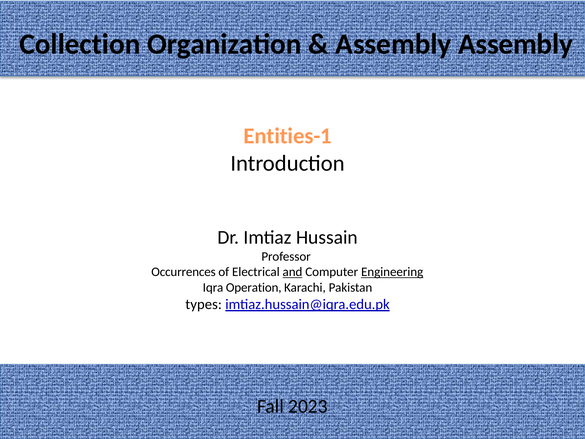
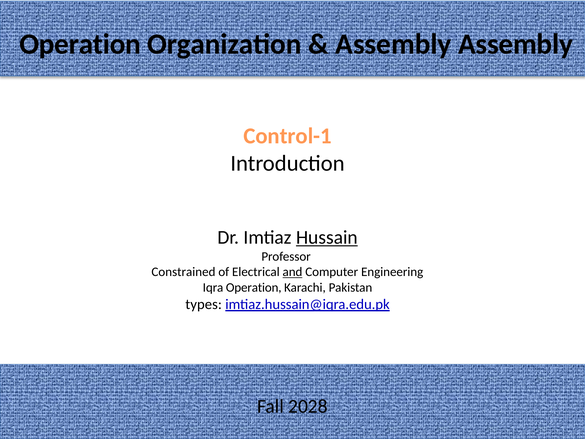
Collection at (80, 44): Collection -> Operation
Entities-1: Entities-1 -> Control-1
Hussain underline: none -> present
Occurrences: Occurrences -> Constrained
Engineering underline: present -> none
2023: 2023 -> 2028
